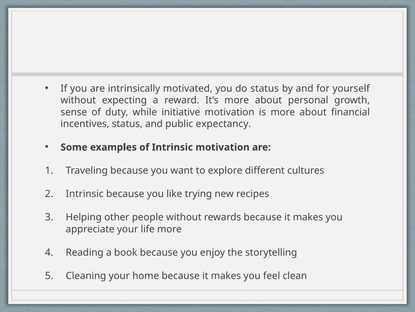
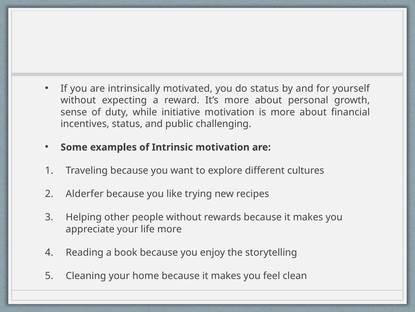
expectancy: expectancy -> challenging
Intrinsic at (85, 194): Intrinsic -> Alderfer
